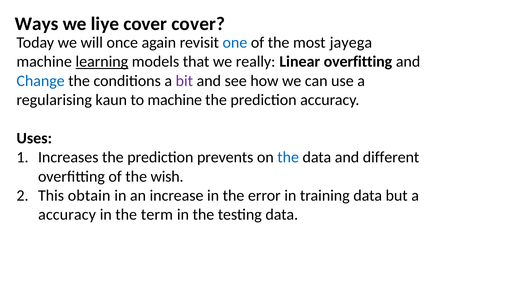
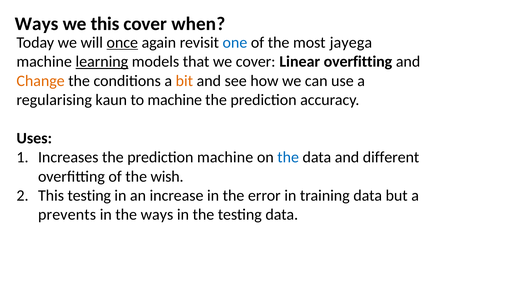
we liye: liye -> this
cover cover: cover -> when
once underline: none -> present
we really: really -> cover
Change colour: blue -> orange
bit colour: purple -> orange
prediction prevents: prevents -> machine
This obtain: obtain -> testing
accuracy at (67, 215): accuracy -> prevents
the term: term -> ways
